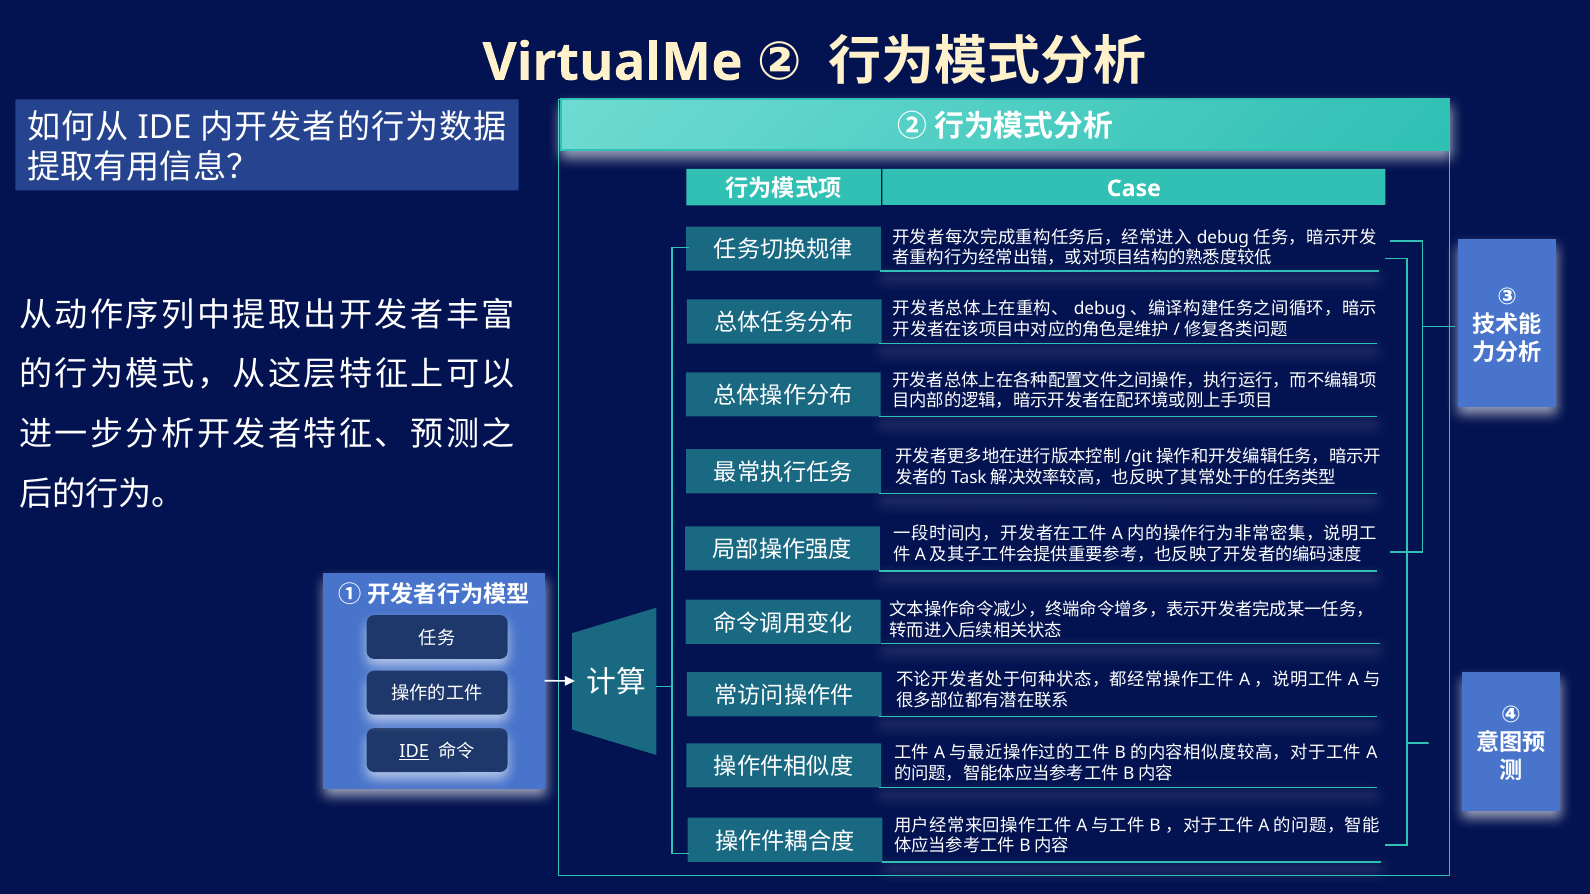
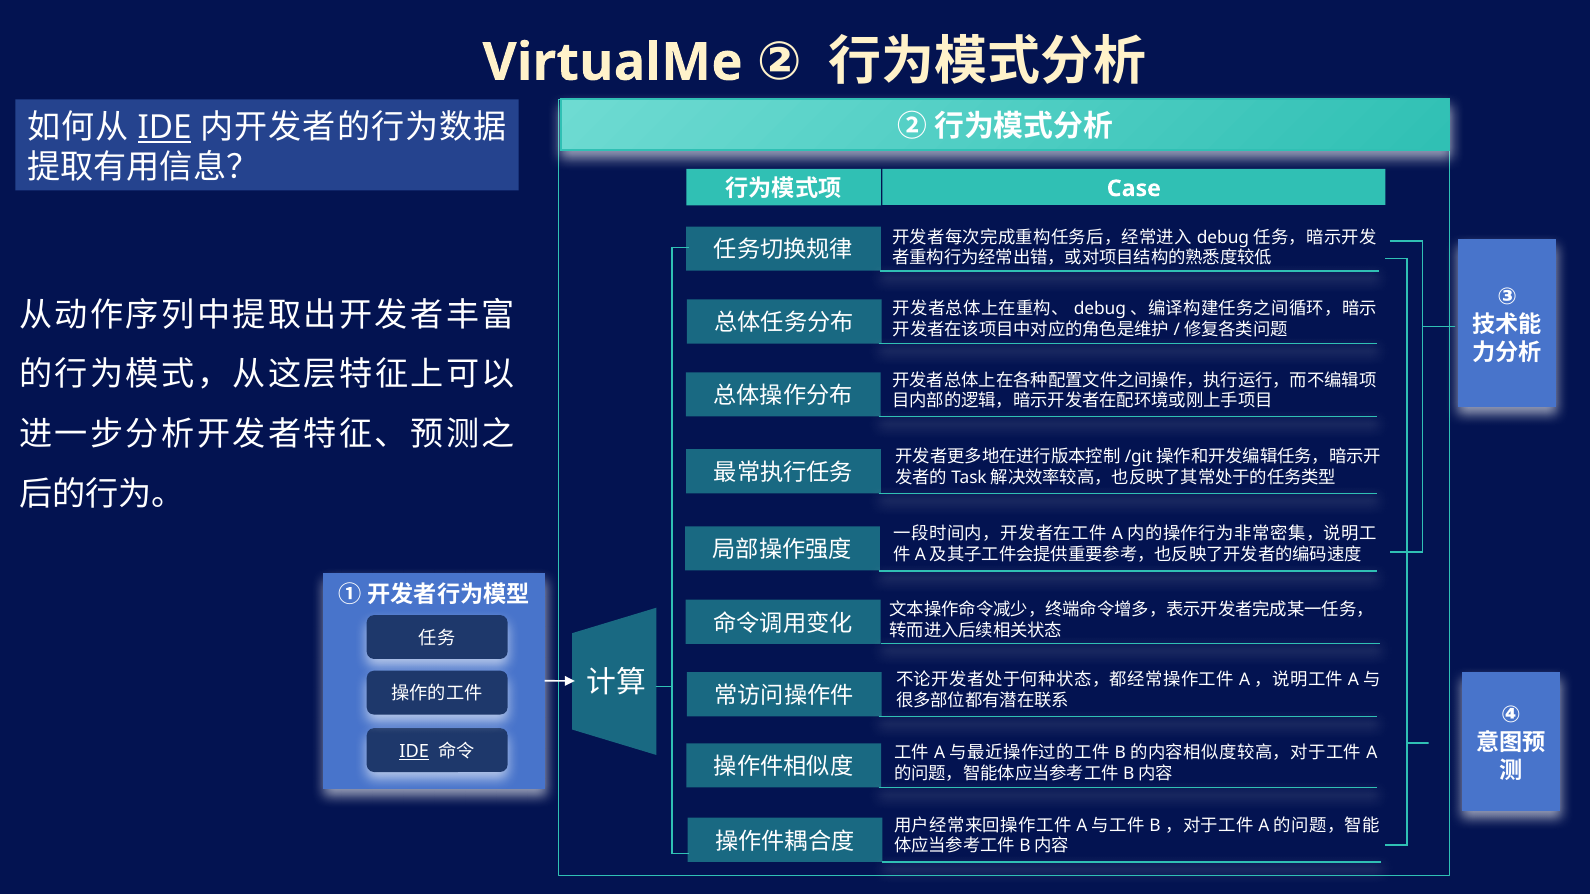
IDE at (165, 127) underline: none -> present
